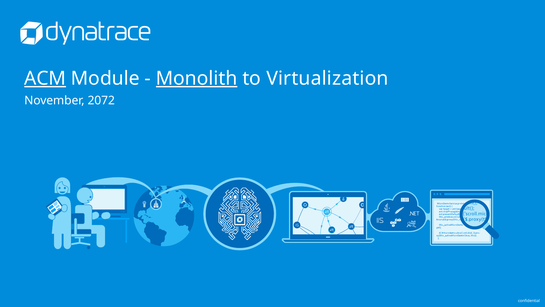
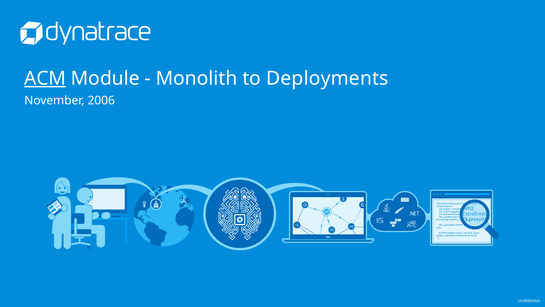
Monolith underline: present -> none
Virtualization: Virtualization -> Deployments
2072: 2072 -> 2006
